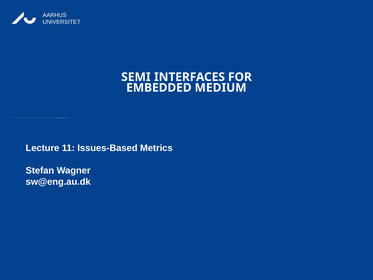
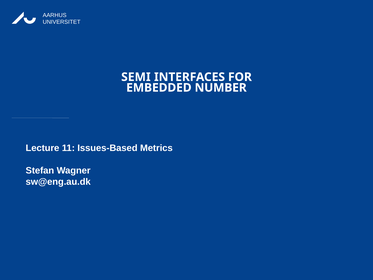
MEDIUM: MEDIUM -> NUMBER
